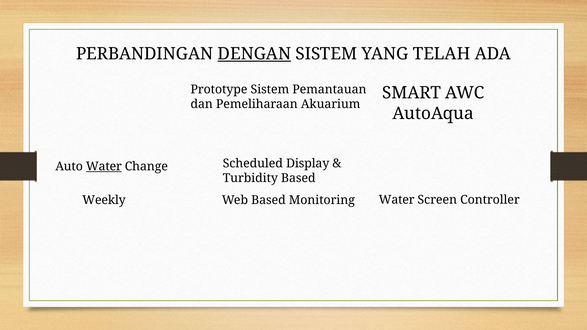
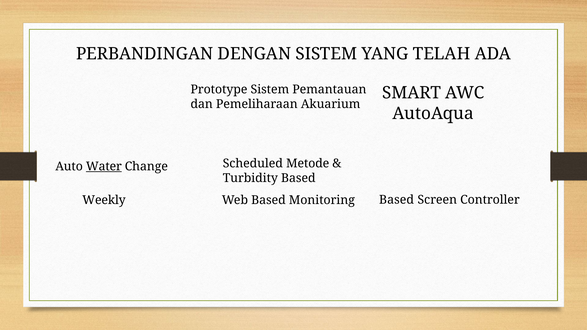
DENGAN underline: present -> none
Display: Display -> Metode
Monitoring Water: Water -> Based
